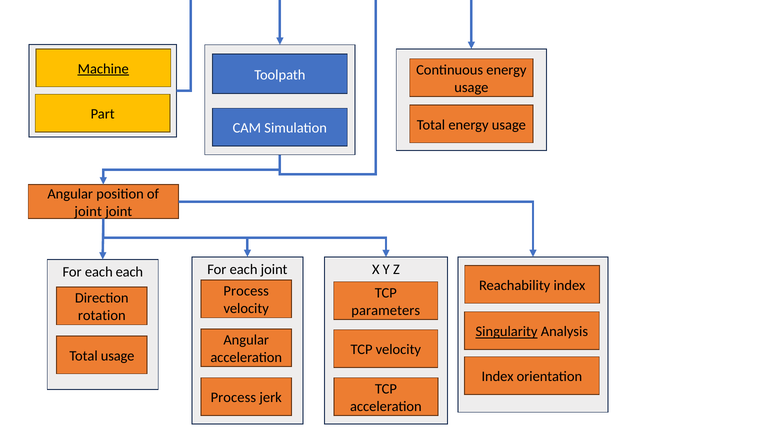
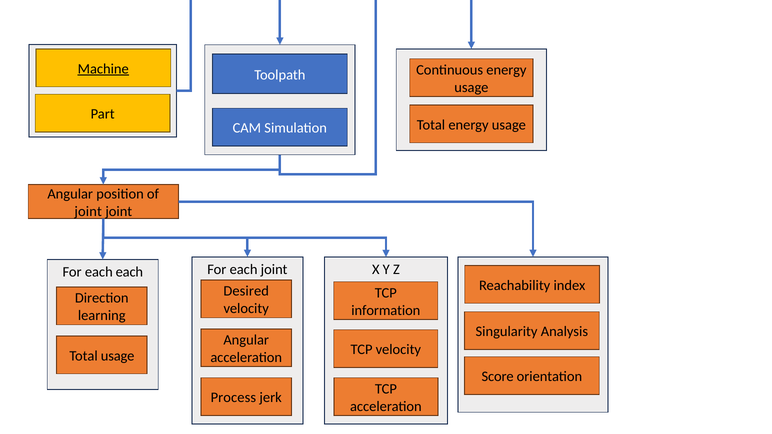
Process at (246, 291): Process -> Desired
parameters: parameters -> information
rotation: rotation -> learning
Singularity underline: present -> none
Index at (498, 377): Index -> Score
